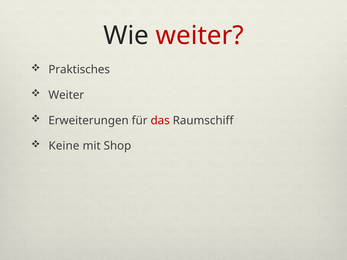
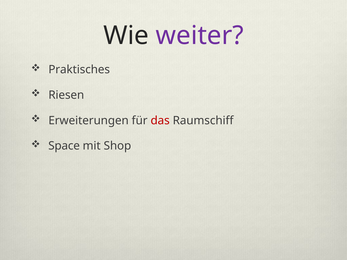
weiter at (200, 35) colour: red -> purple
Weiter at (66, 95): Weiter -> Riesen
Keine: Keine -> Space
